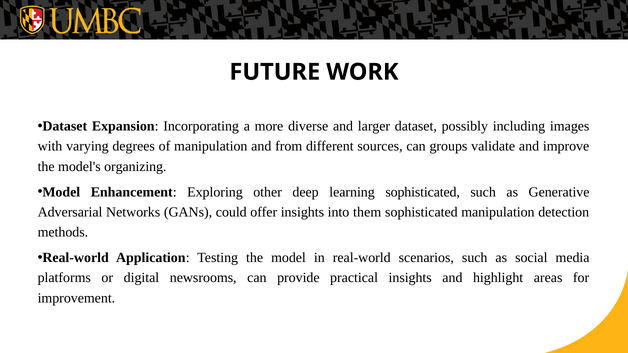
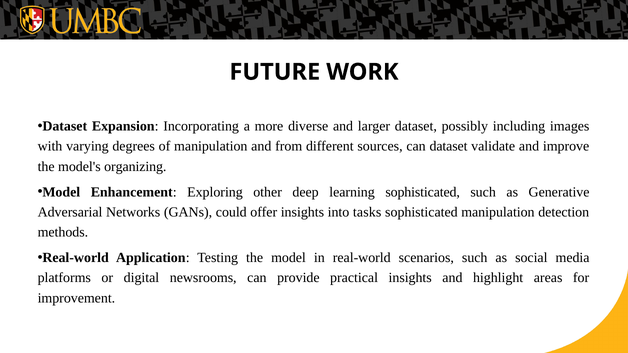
can groups: groups -> dataset
them: them -> tasks
